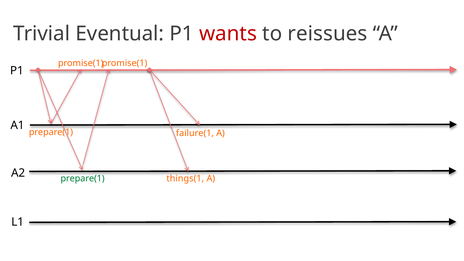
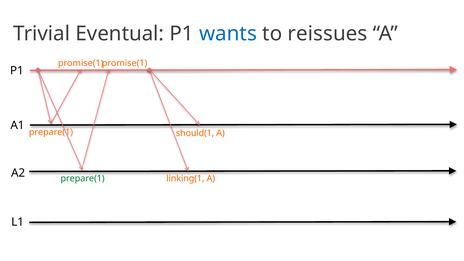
wants colour: red -> blue
failure(1: failure(1 -> should(1
things(1: things(1 -> linking(1
